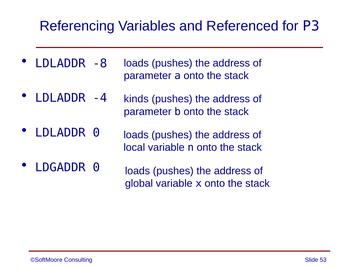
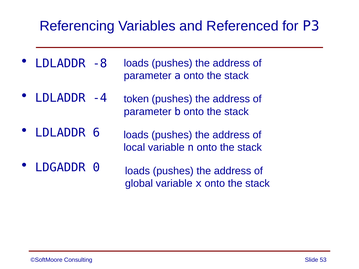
kinds: kinds -> token
LDLADDR 0: 0 -> 6
